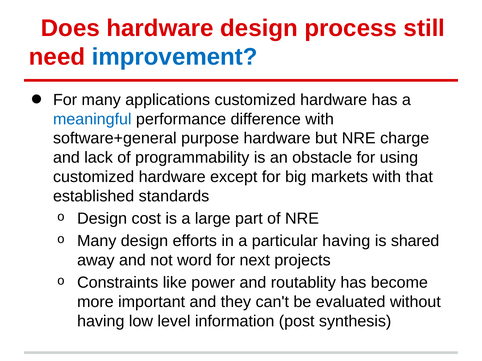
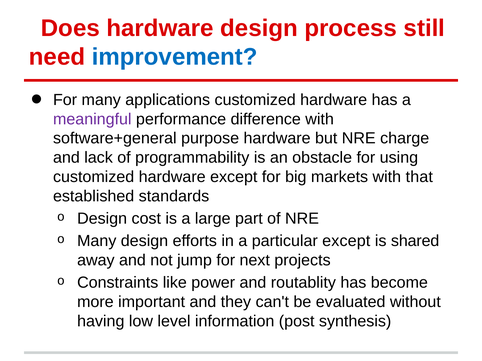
meaningful colour: blue -> purple
particular having: having -> except
word: word -> jump
